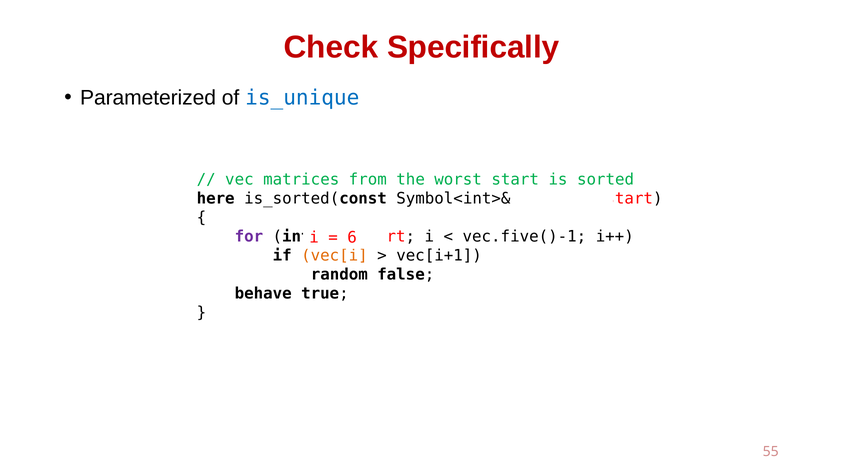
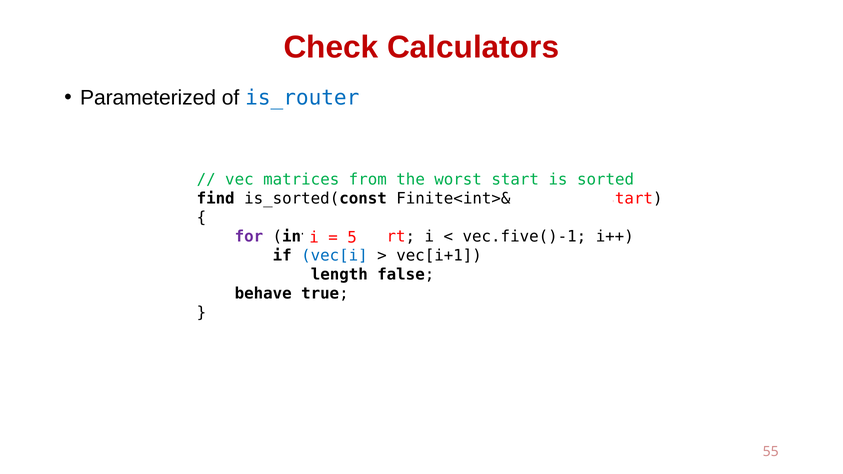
Specifically: Specifically -> Calculators
is_unique: is_unique -> is_router
here: here -> find
Symbol<int>&: Symbol<int>& -> Finite<int>&
6: 6 -> 5
vec[i colour: orange -> blue
random: random -> length
